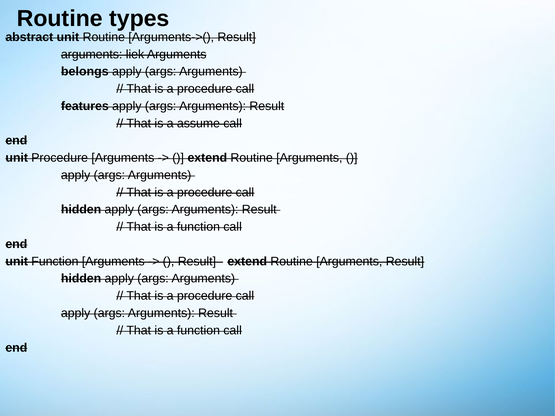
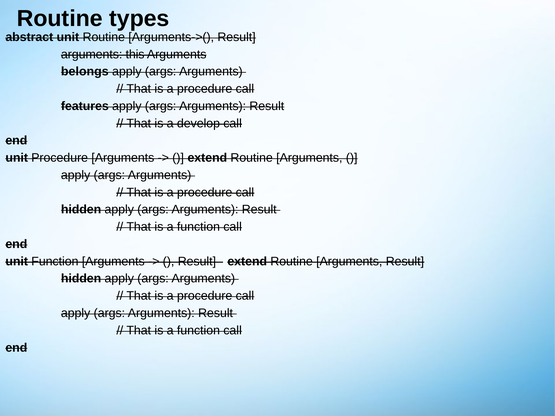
liek: liek -> this
assume: assume -> develop
